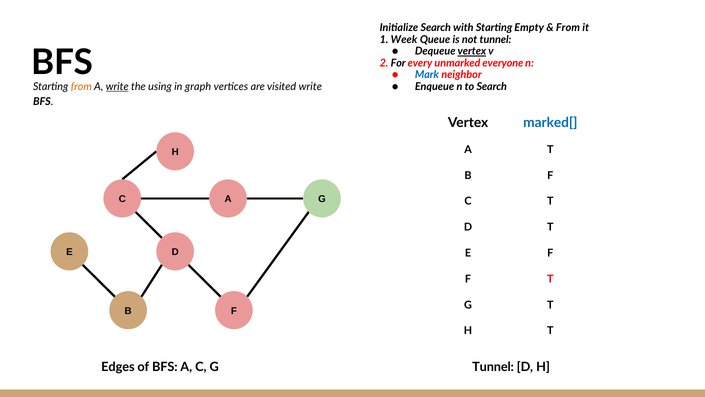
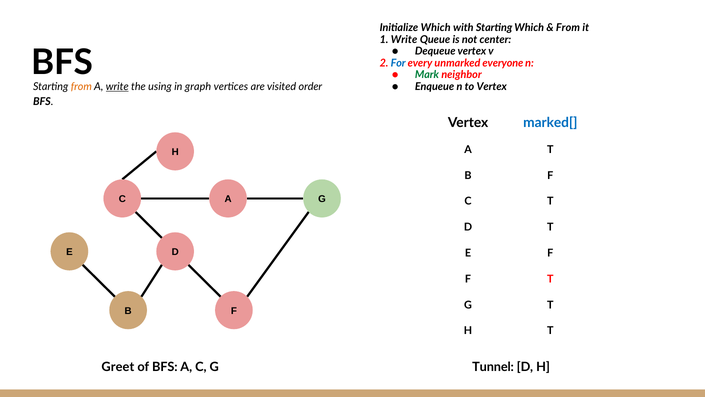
Initialize Search: Search -> Which
Starting Empty: Empty -> Which
1 Week: Week -> Write
not tunnel: tunnel -> center
vertex at (472, 51) underline: present -> none
For colour: black -> blue
Mark colour: blue -> green
to Search: Search -> Vertex
visited write: write -> order
Edges: Edges -> Greet
